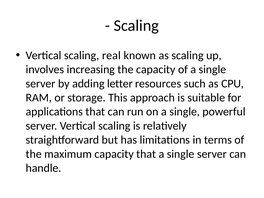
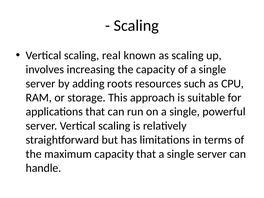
letter: letter -> roots
